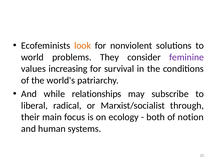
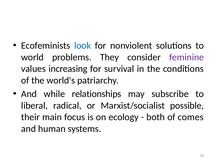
look colour: orange -> blue
through: through -> possible
notion: notion -> comes
